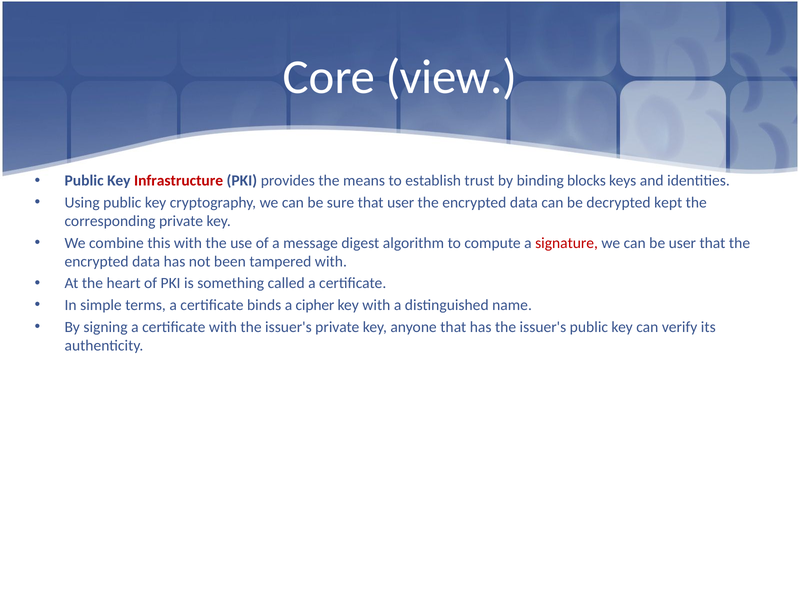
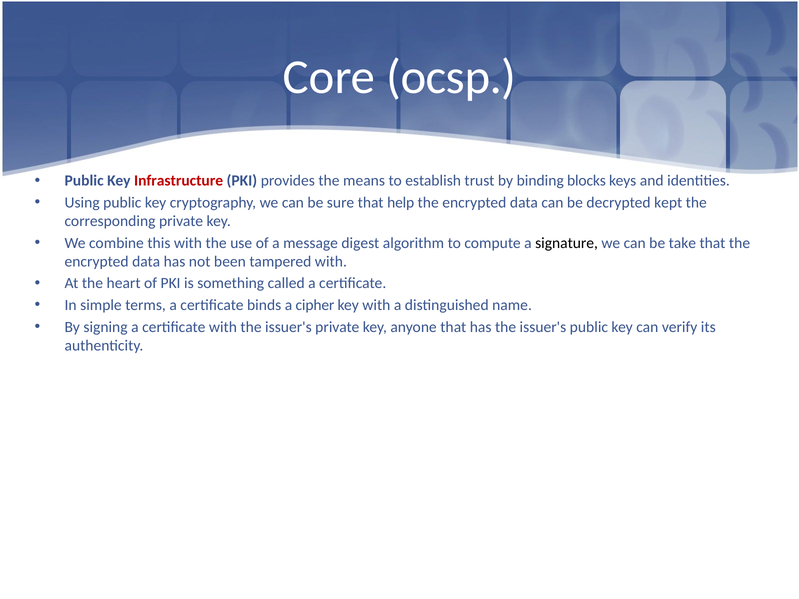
view: view -> ocsp
that user: user -> help
signature colour: red -> black
be user: user -> take
